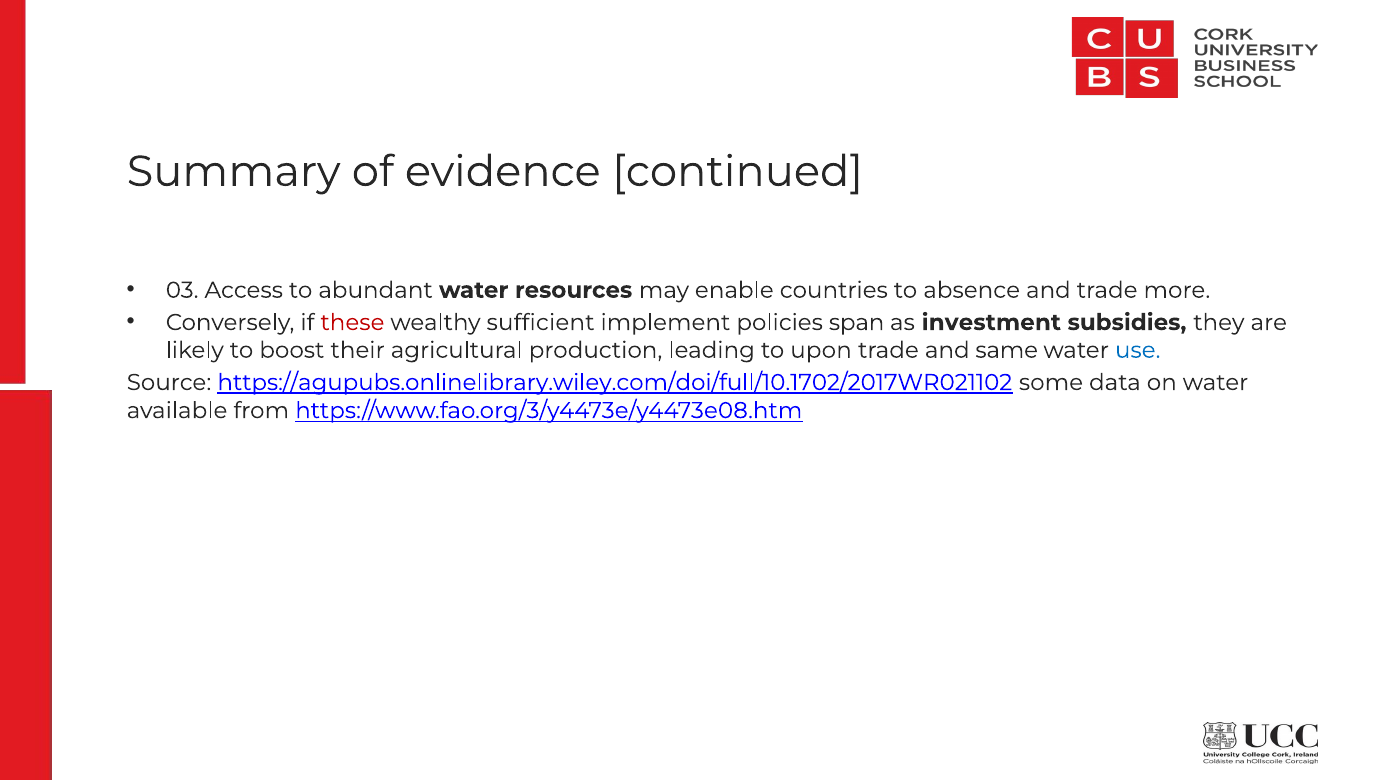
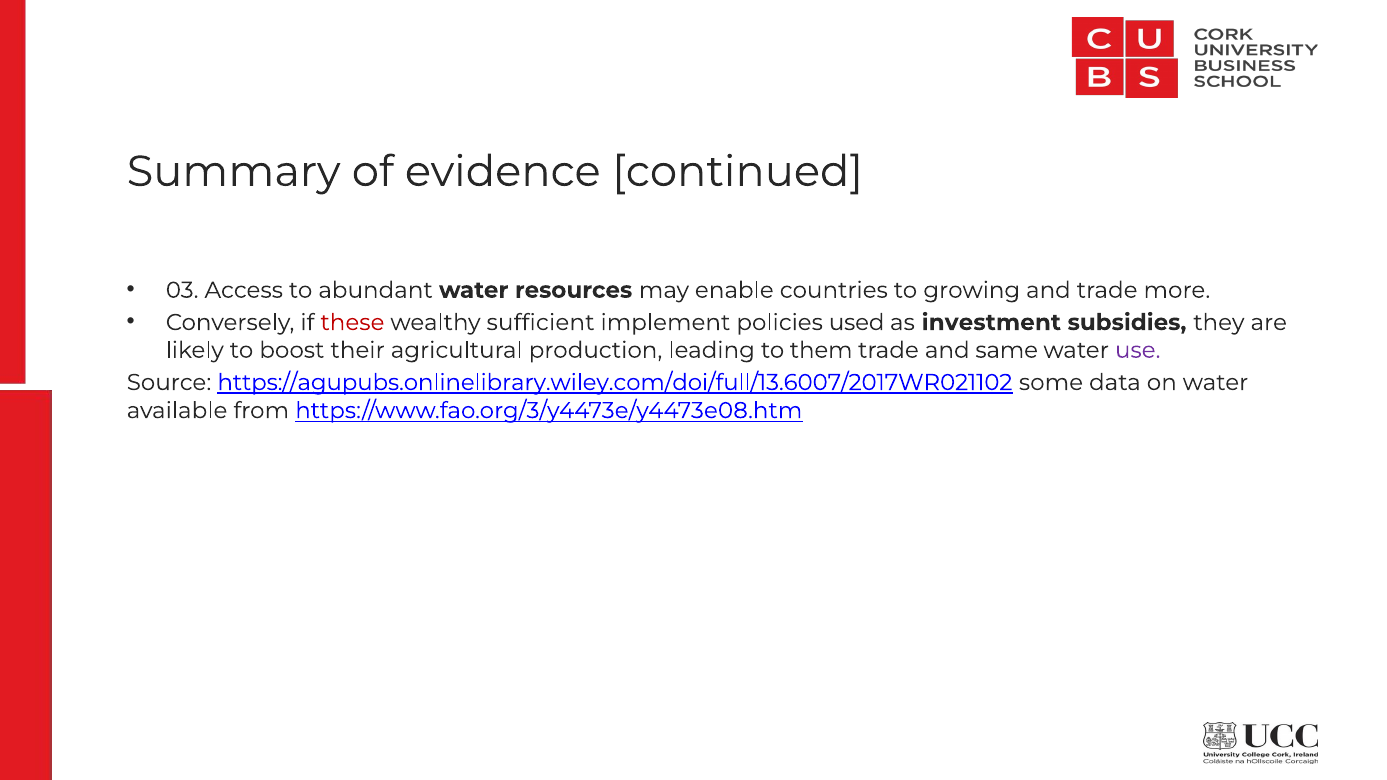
absence: absence -> growing
span: span -> used
upon: upon -> them
use colour: blue -> purple
https://agupubs.onlinelibrary.wiley.com/doi/full/10.1702/2017WR021102: https://agupubs.onlinelibrary.wiley.com/doi/full/10.1702/2017WR021102 -> https://agupubs.onlinelibrary.wiley.com/doi/full/13.6007/2017WR021102
